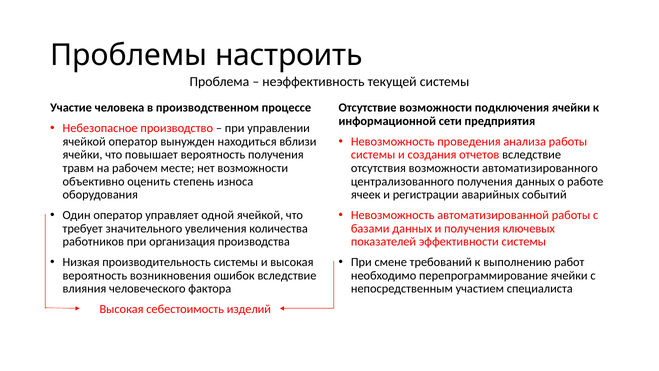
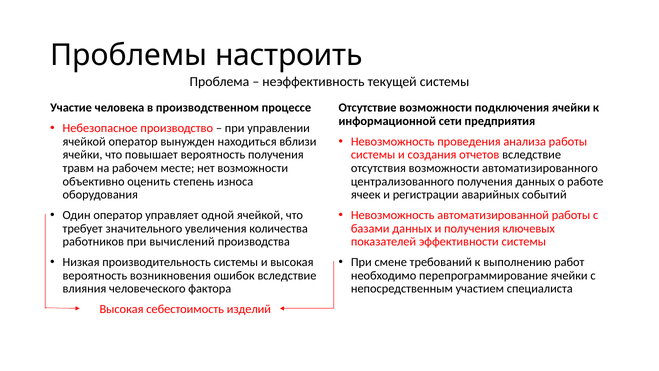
организация: организация -> вычислений
